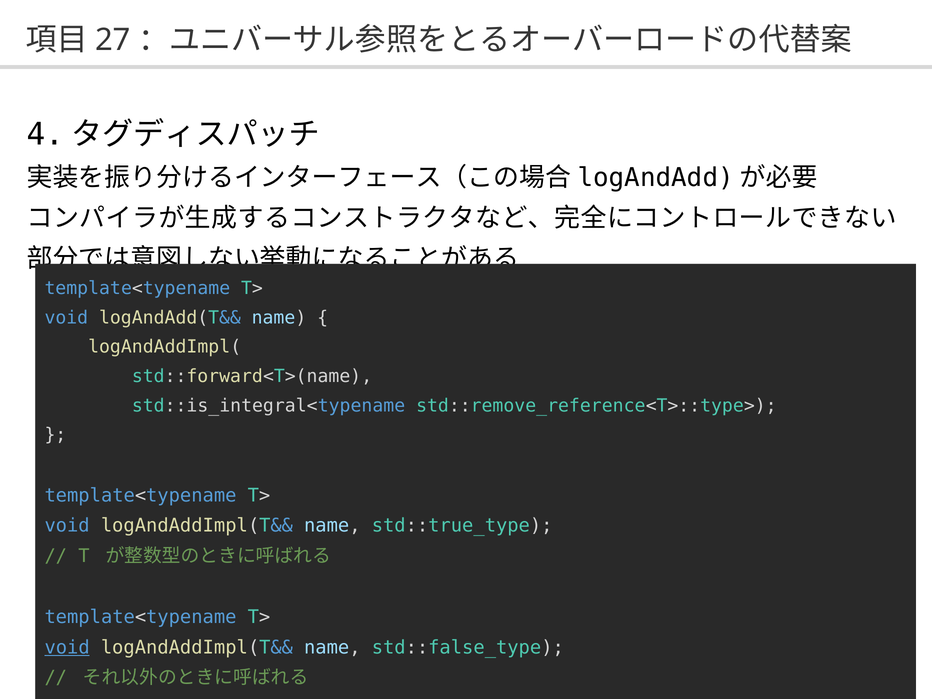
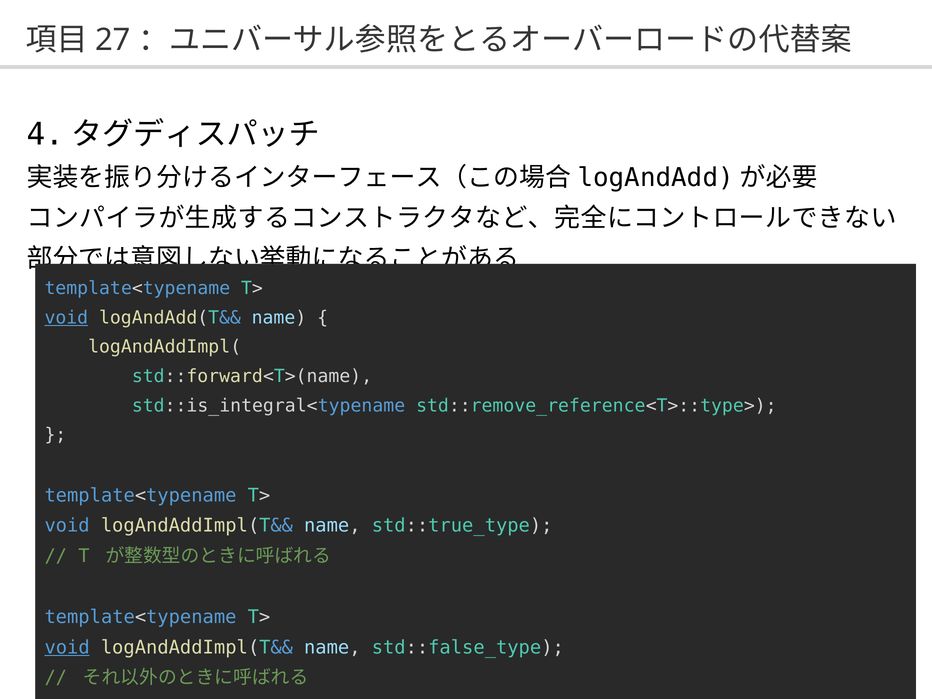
void at (66, 318) underline: none -> present
